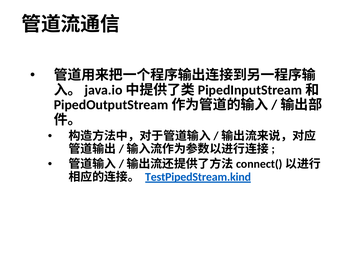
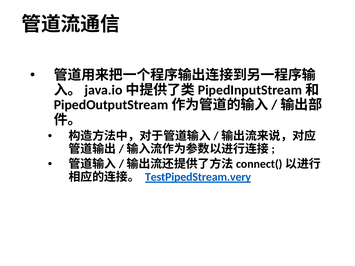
TestPipedStream.kind: TestPipedStream.kind -> TestPipedStream.very
